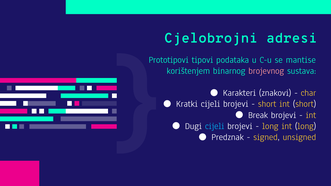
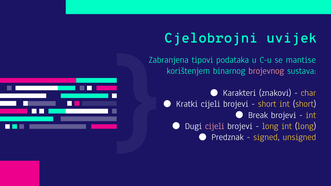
adresi: adresi -> uvijek
Prototipovi: Prototipovi -> Zabranjena
cijeli at (215, 126) colour: light blue -> pink
